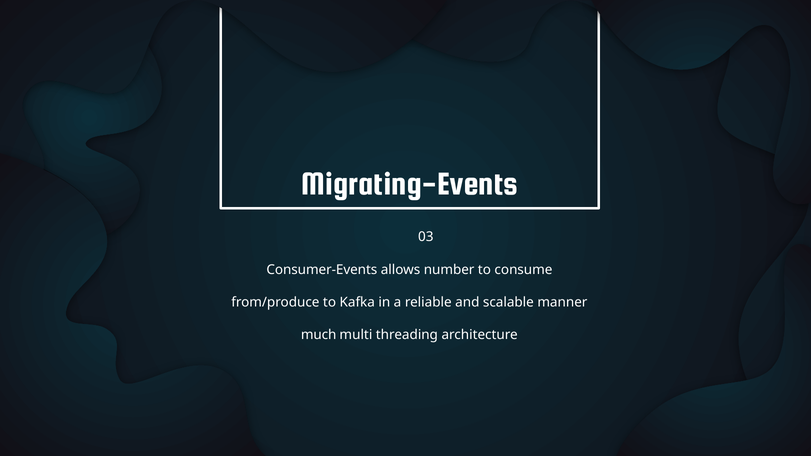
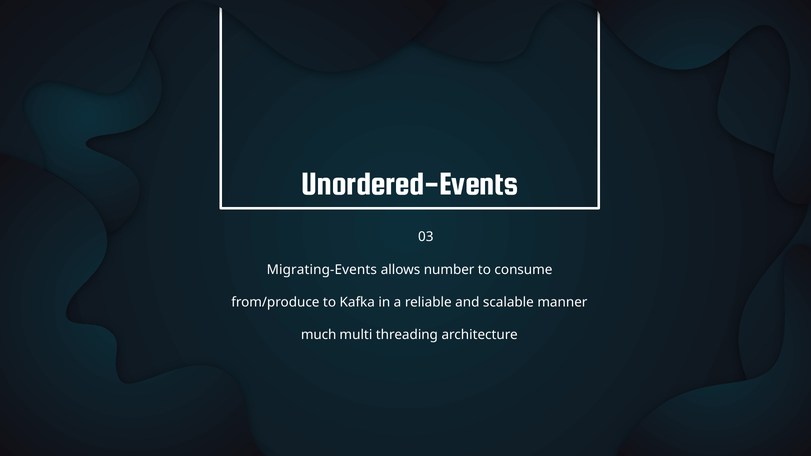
Migrating-Events: Migrating-Events -> Unordered-Events
Consumer-Events: Consumer-Events -> Migrating-Events
